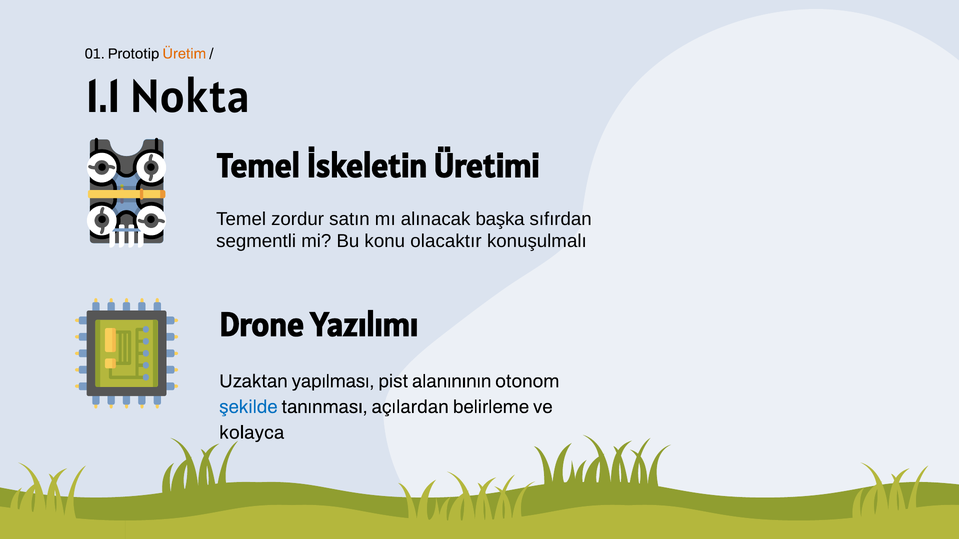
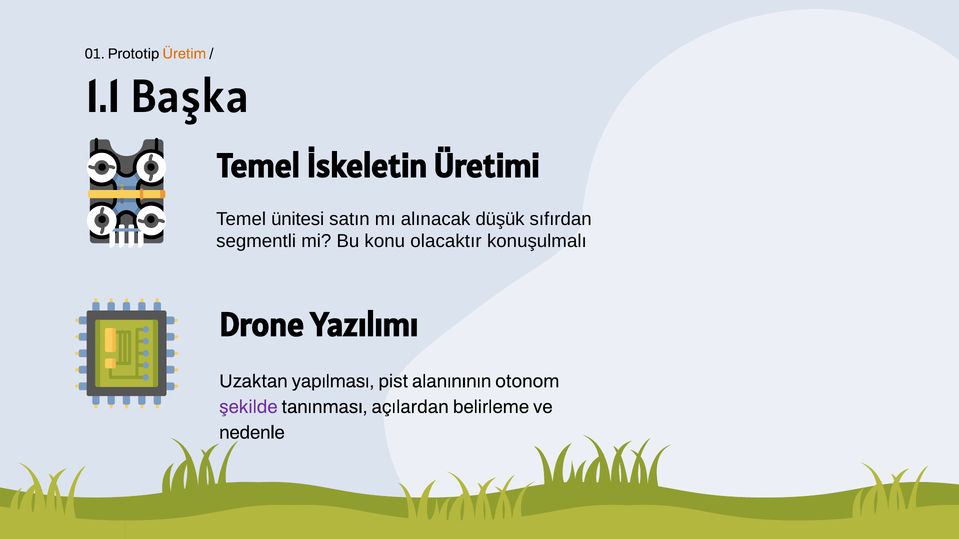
Nokta: Nokta -> Başka
zordur: zordur -> ünitesi
başka: başka -> düşük
şekilde colour: blue -> purple
kolayca: kolayca -> nedenle
